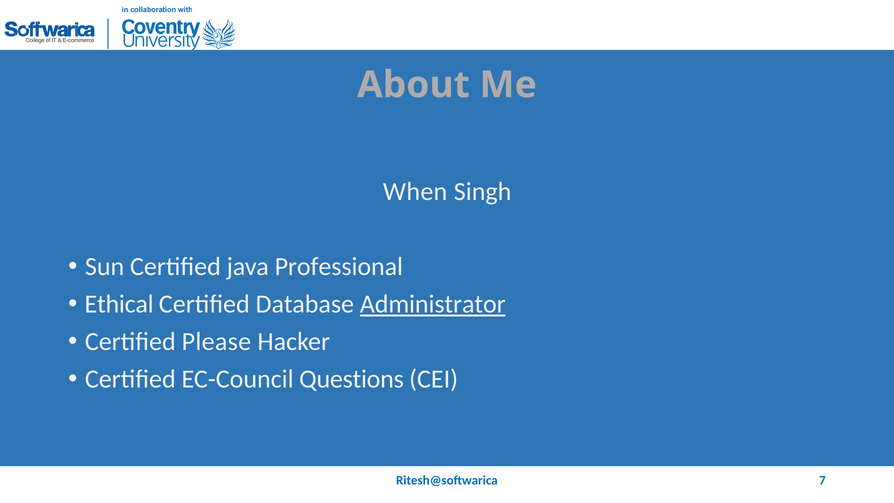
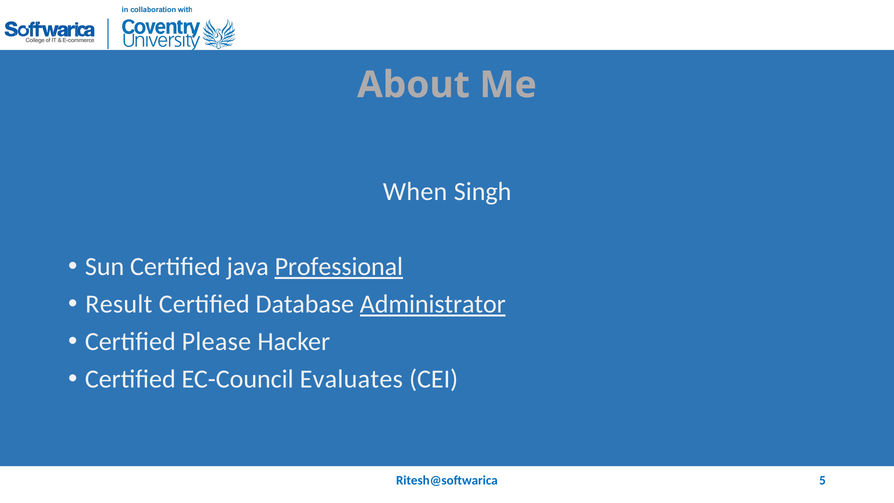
Professional underline: none -> present
Ethical: Ethical -> Result
Questions: Questions -> Evaluates
7: 7 -> 5
